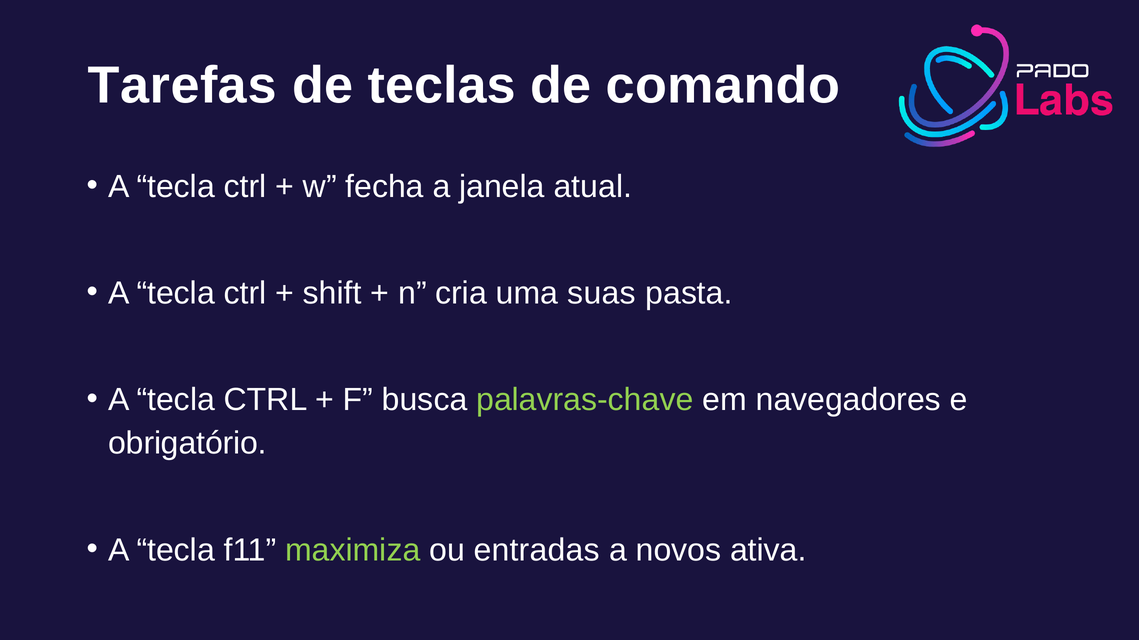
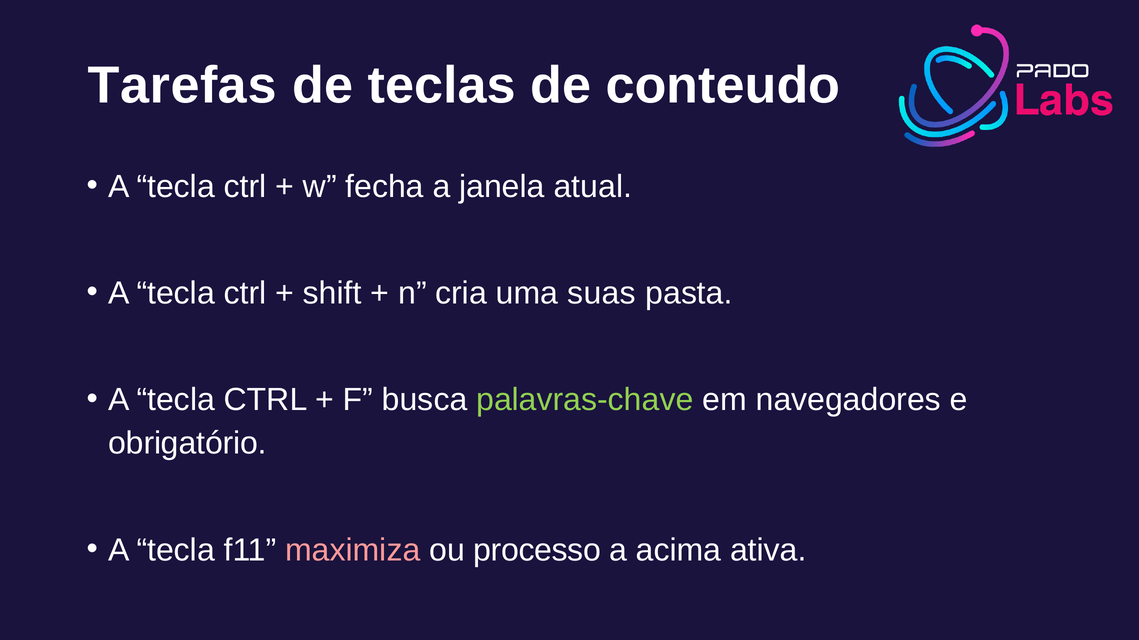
comando: comando -> conteudo
maximiza colour: light green -> pink
entradas: entradas -> processo
novos: novos -> acima
